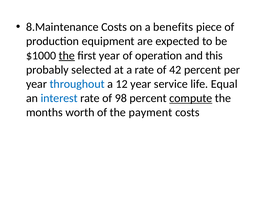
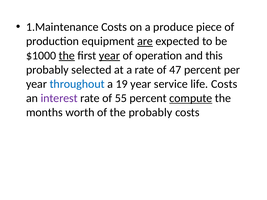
8.Maintenance: 8.Maintenance -> 1.Maintenance
benefits: benefits -> produce
are underline: none -> present
year at (109, 56) underline: none -> present
42: 42 -> 47
12: 12 -> 19
life Equal: Equal -> Costs
interest colour: blue -> purple
98: 98 -> 55
the payment: payment -> probably
